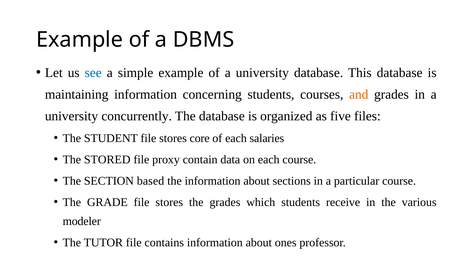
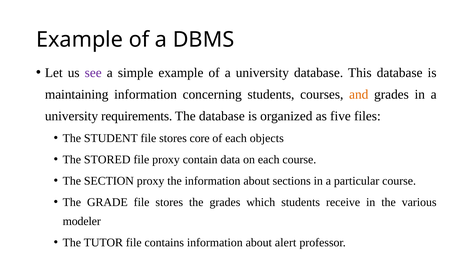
see colour: blue -> purple
concurrently: concurrently -> requirements
salaries: salaries -> objects
SECTION based: based -> proxy
ones: ones -> alert
